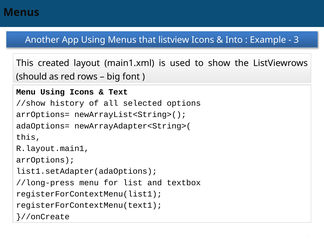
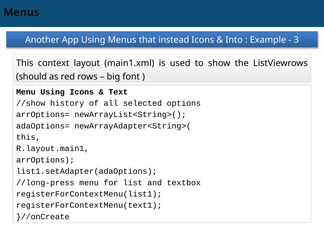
listview: listview -> instead
created: created -> context
